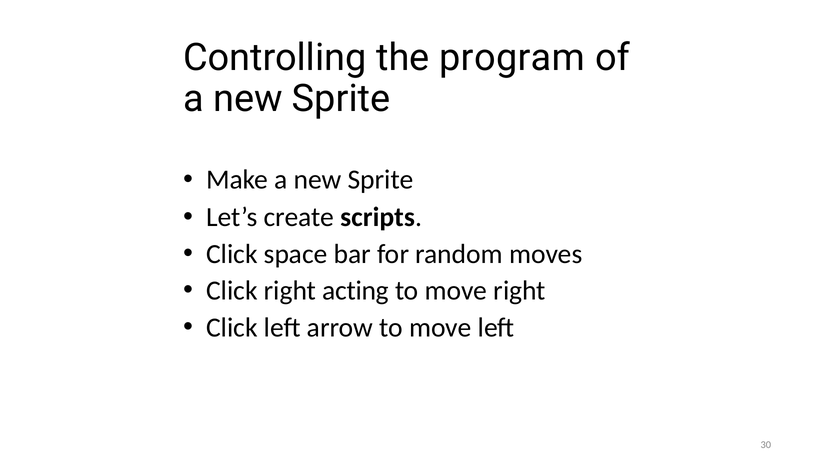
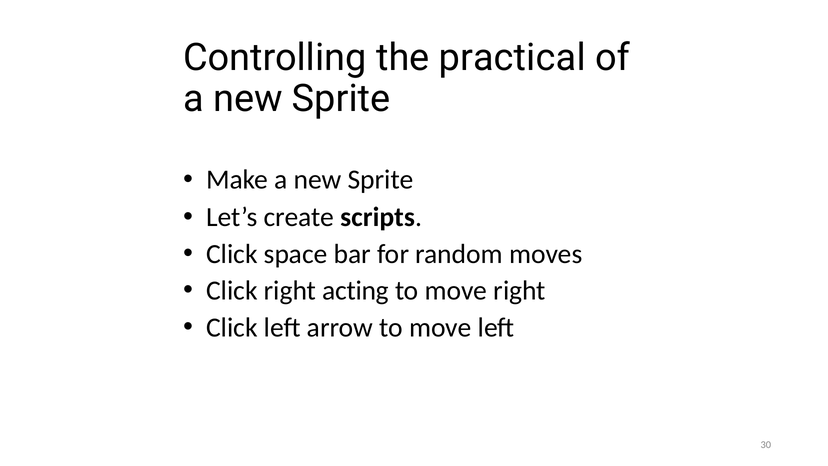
program: program -> practical
